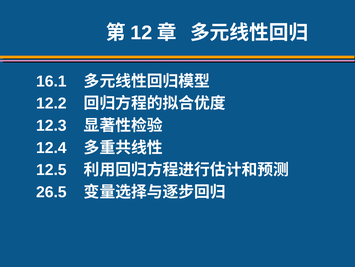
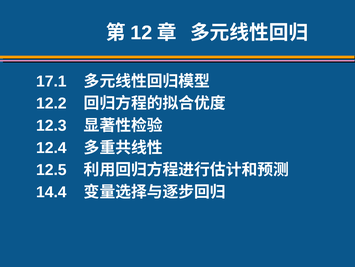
16.1: 16.1 -> 17.1
26.5: 26.5 -> 14.4
